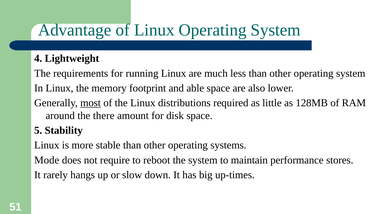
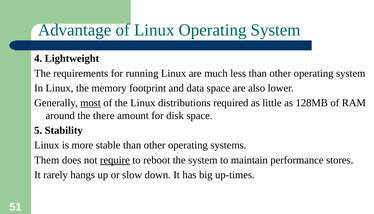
able: able -> data
Mode: Mode -> Them
require underline: none -> present
